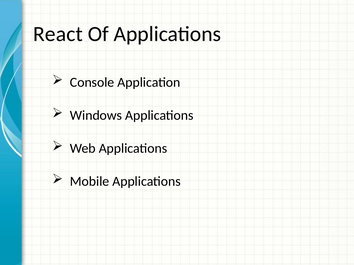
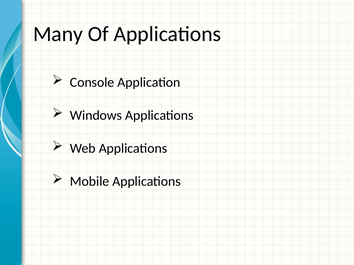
React: React -> Many
